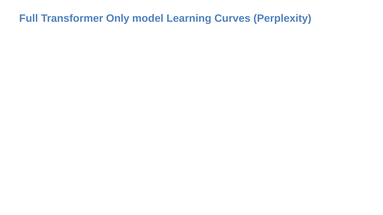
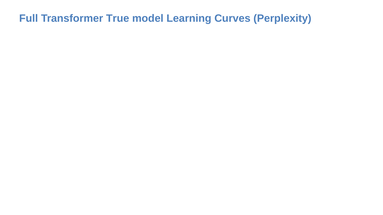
Only: Only -> True
